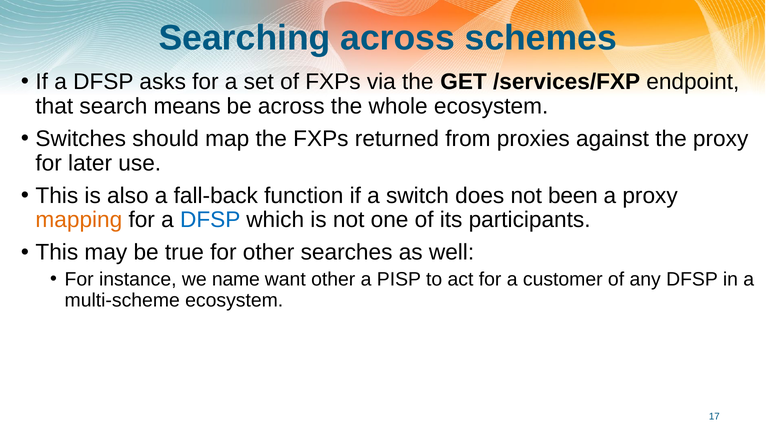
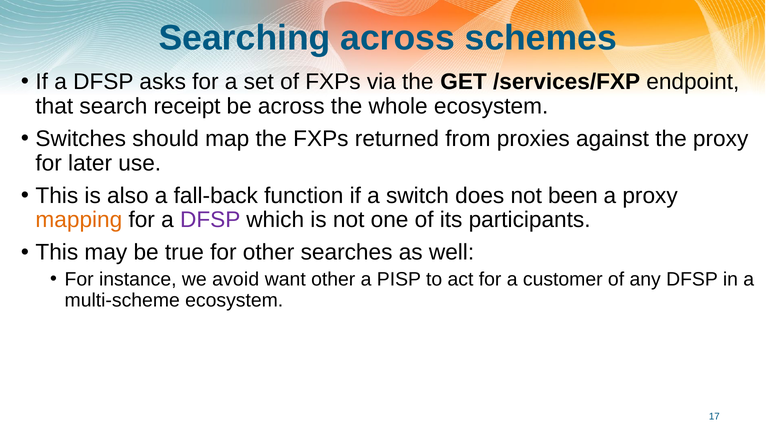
means: means -> receipt
DFSP at (210, 220) colour: blue -> purple
name: name -> avoid
